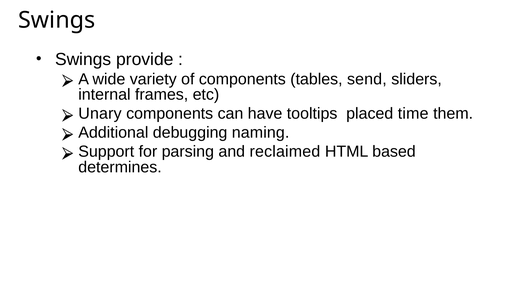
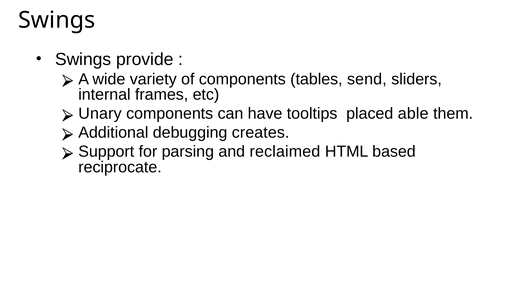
time: time -> able
naming: naming -> creates
determines: determines -> reciprocate
